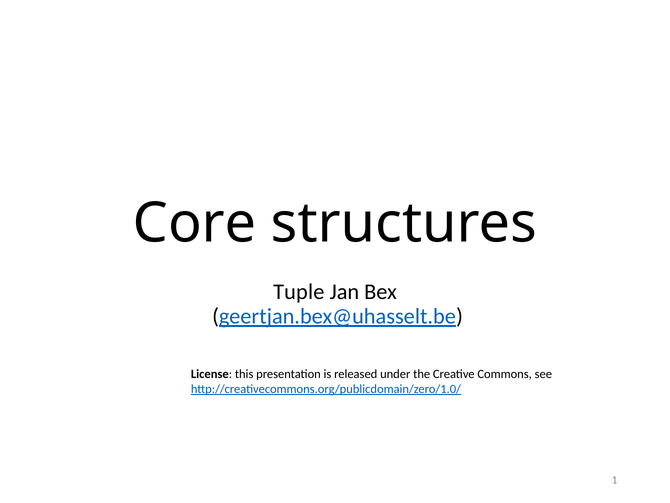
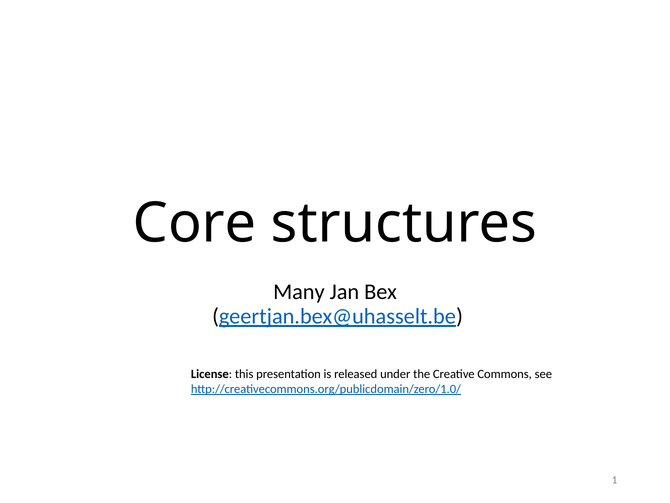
Tuple: Tuple -> Many
